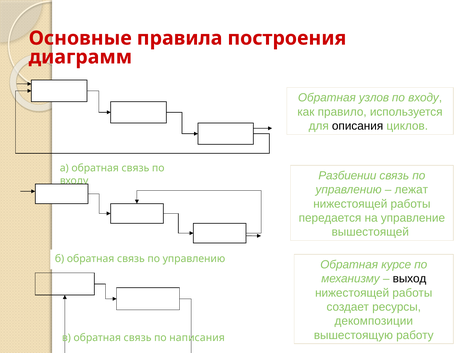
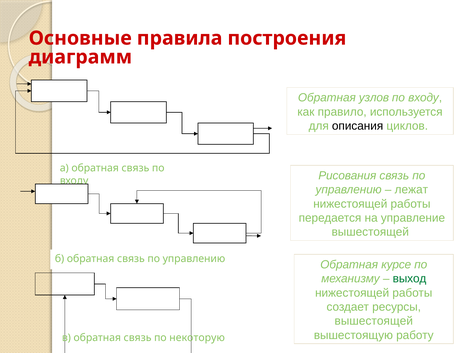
Разбиении: Разбиении -> Рисования
выход colour: black -> green
декомпозиции at (374, 321): декомпозиции -> вышестоящей
написания: написания -> некоторую
